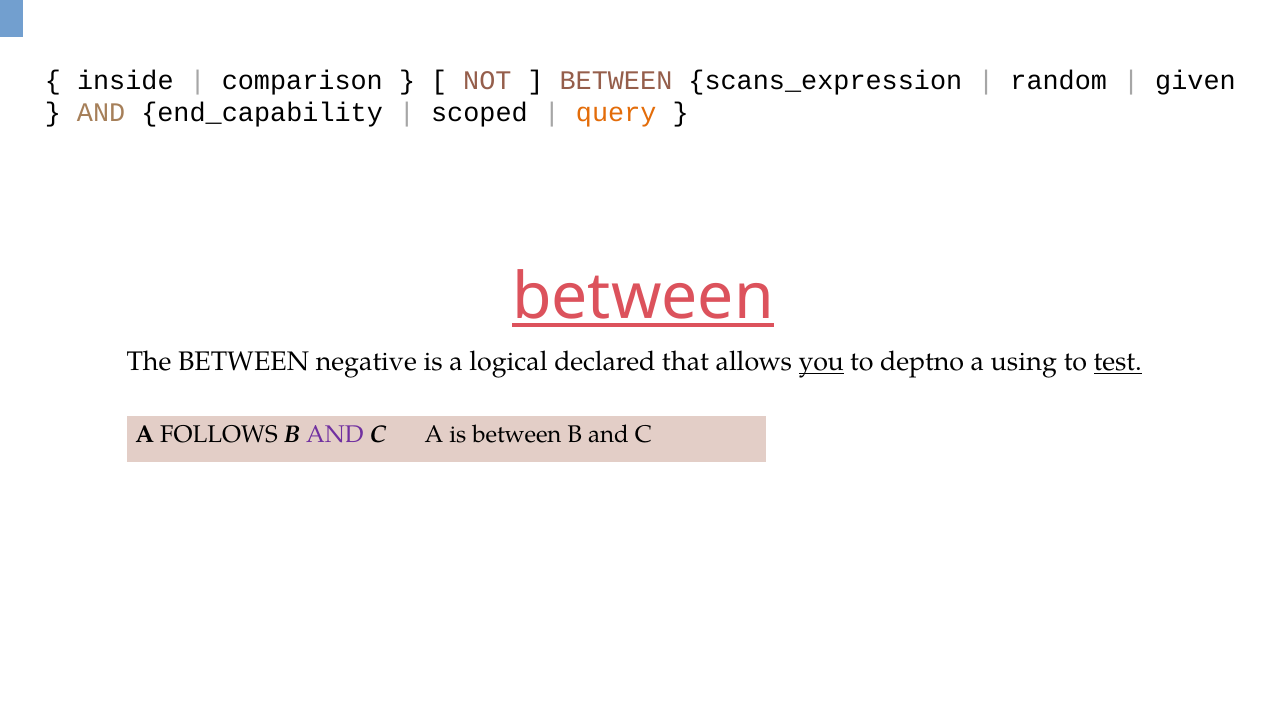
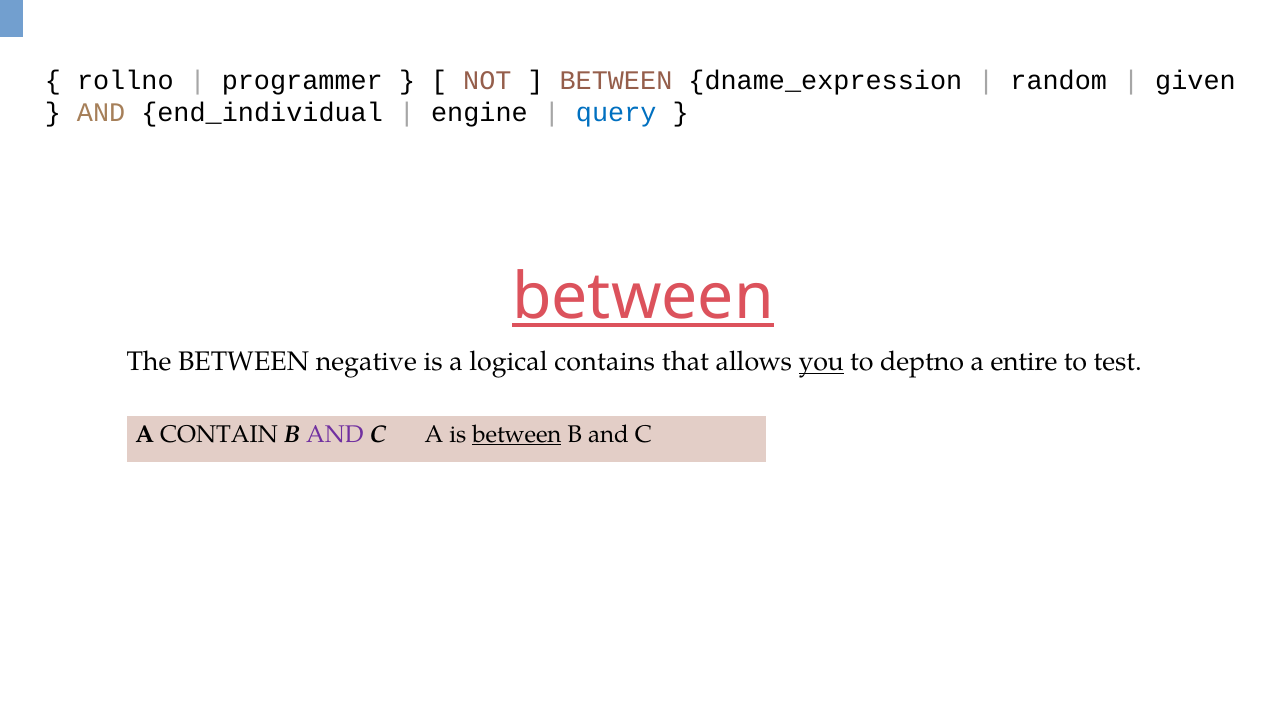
inside: inside -> rollno
comparison: comparison -> programmer
scans_expression: scans_expression -> dname_expression
end_capability: end_capability -> end_individual
scoped: scoped -> engine
query colour: orange -> blue
declared: declared -> contains
using: using -> entire
test underline: present -> none
FOLLOWS: FOLLOWS -> CONTAIN
between at (517, 434) underline: none -> present
